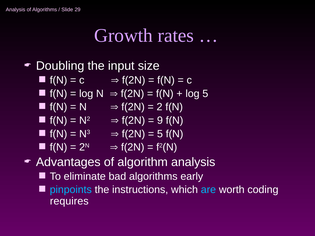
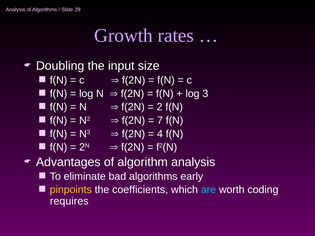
log 5: 5 -> 3
9: 9 -> 7
5 at (160, 134): 5 -> 4
pinpoints colour: light blue -> yellow
instructions: instructions -> coefficients
